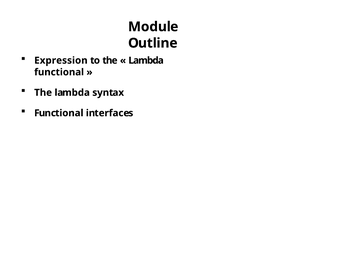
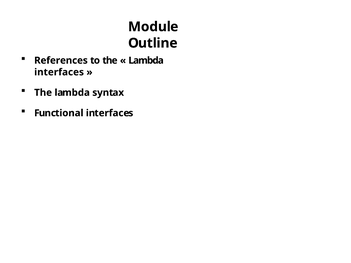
Expression: Expression -> References
functional at (59, 72): functional -> interfaces
